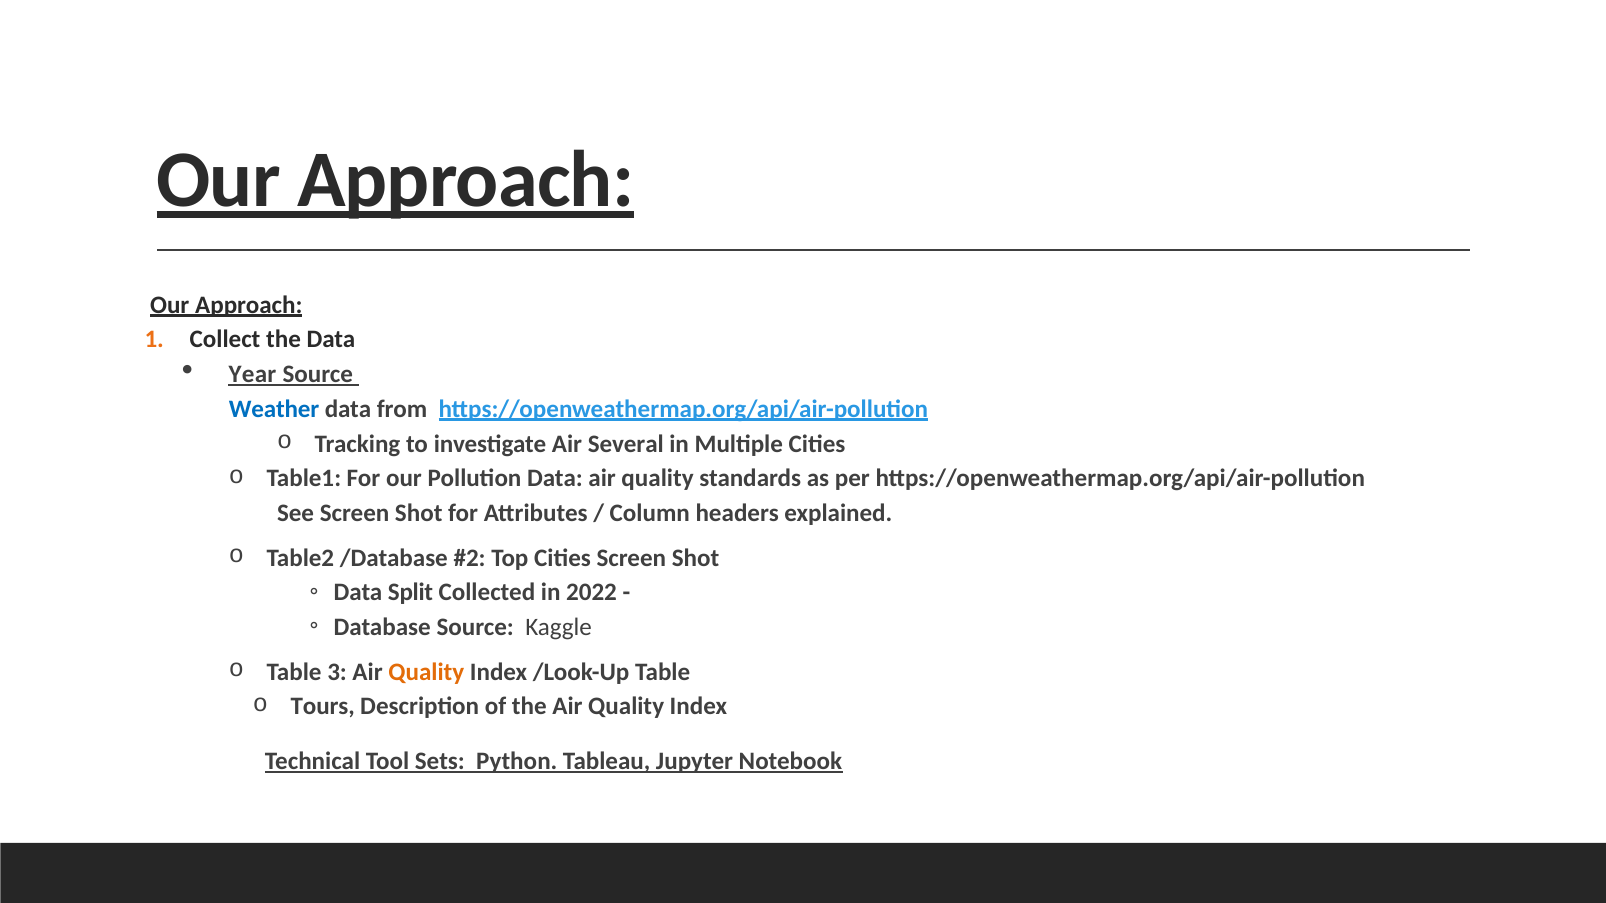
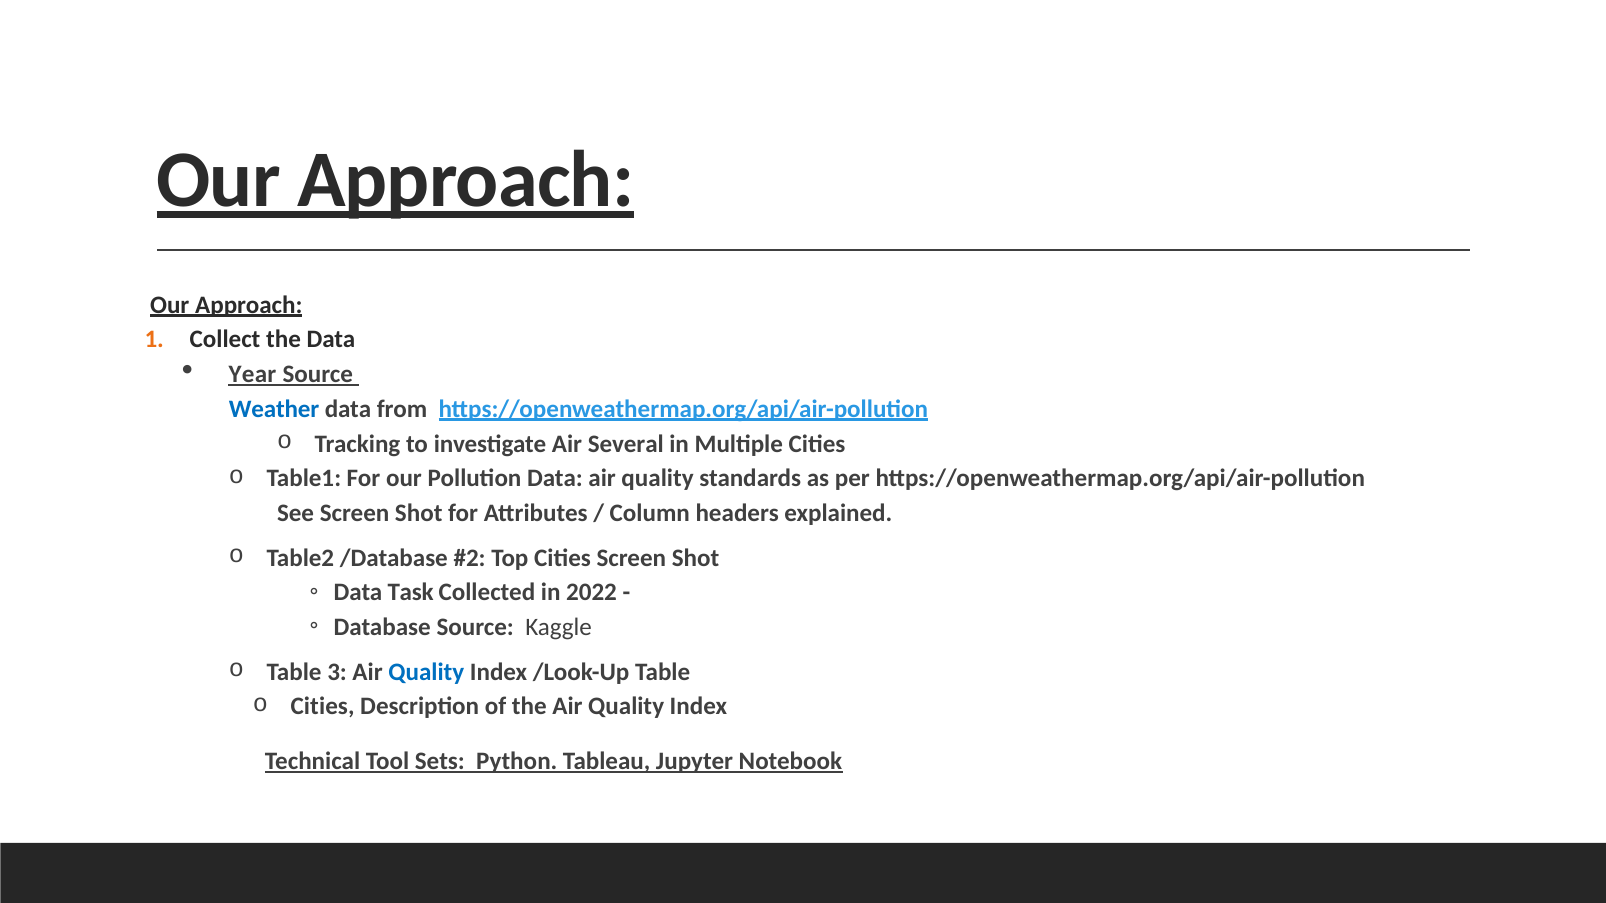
Split: Split -> Task
Quality at (426, 672) colour: orange -> blue
Tours at (323, 707): Tours -> Cities
